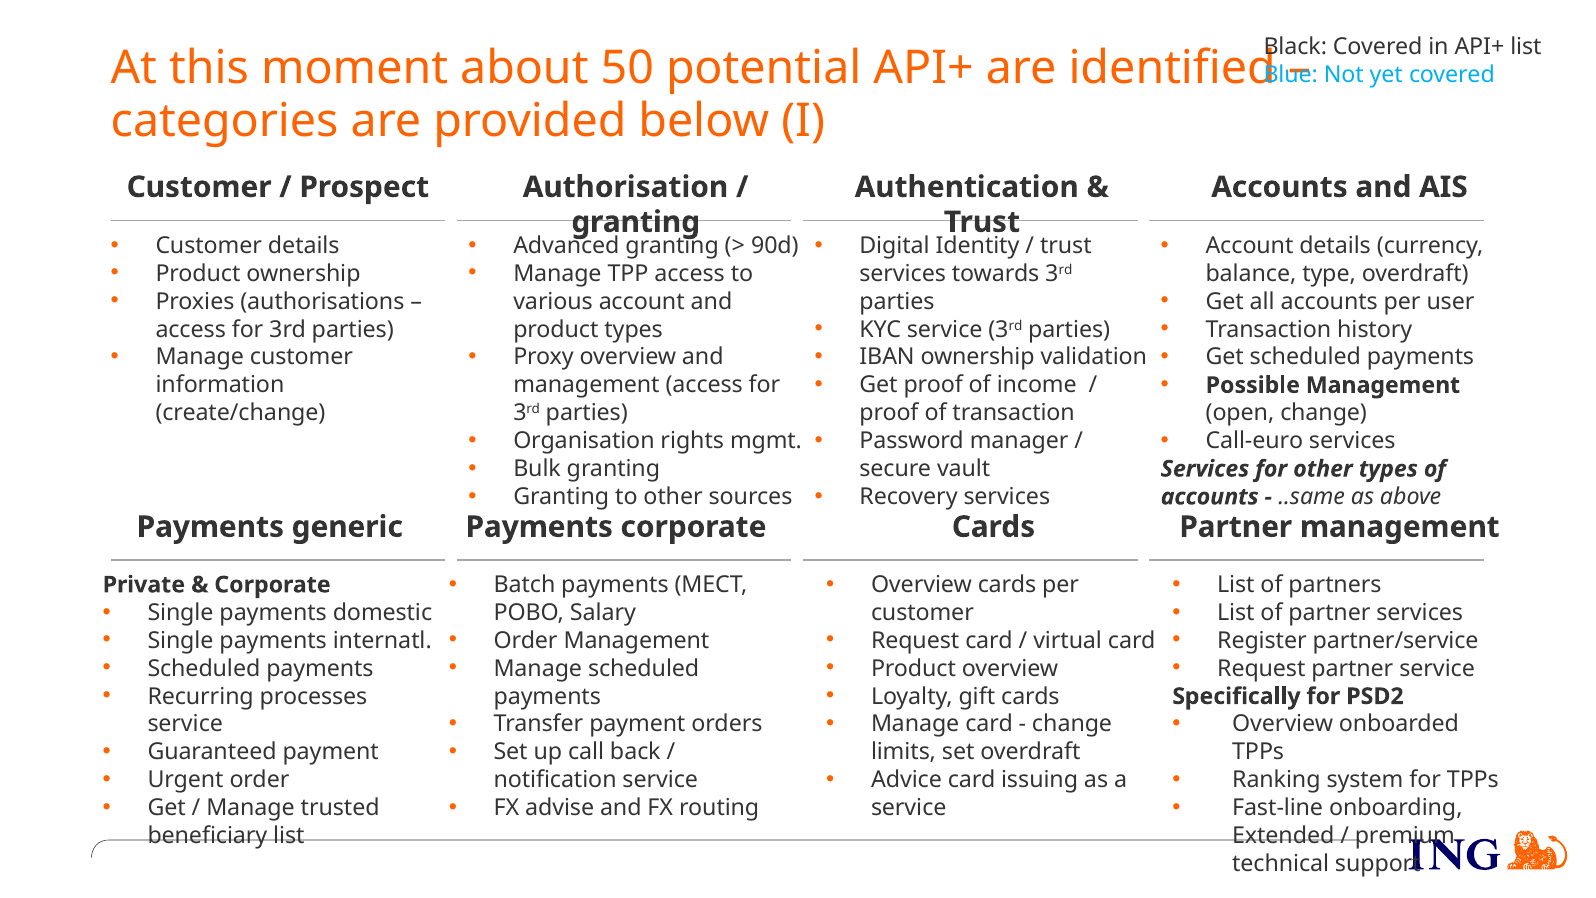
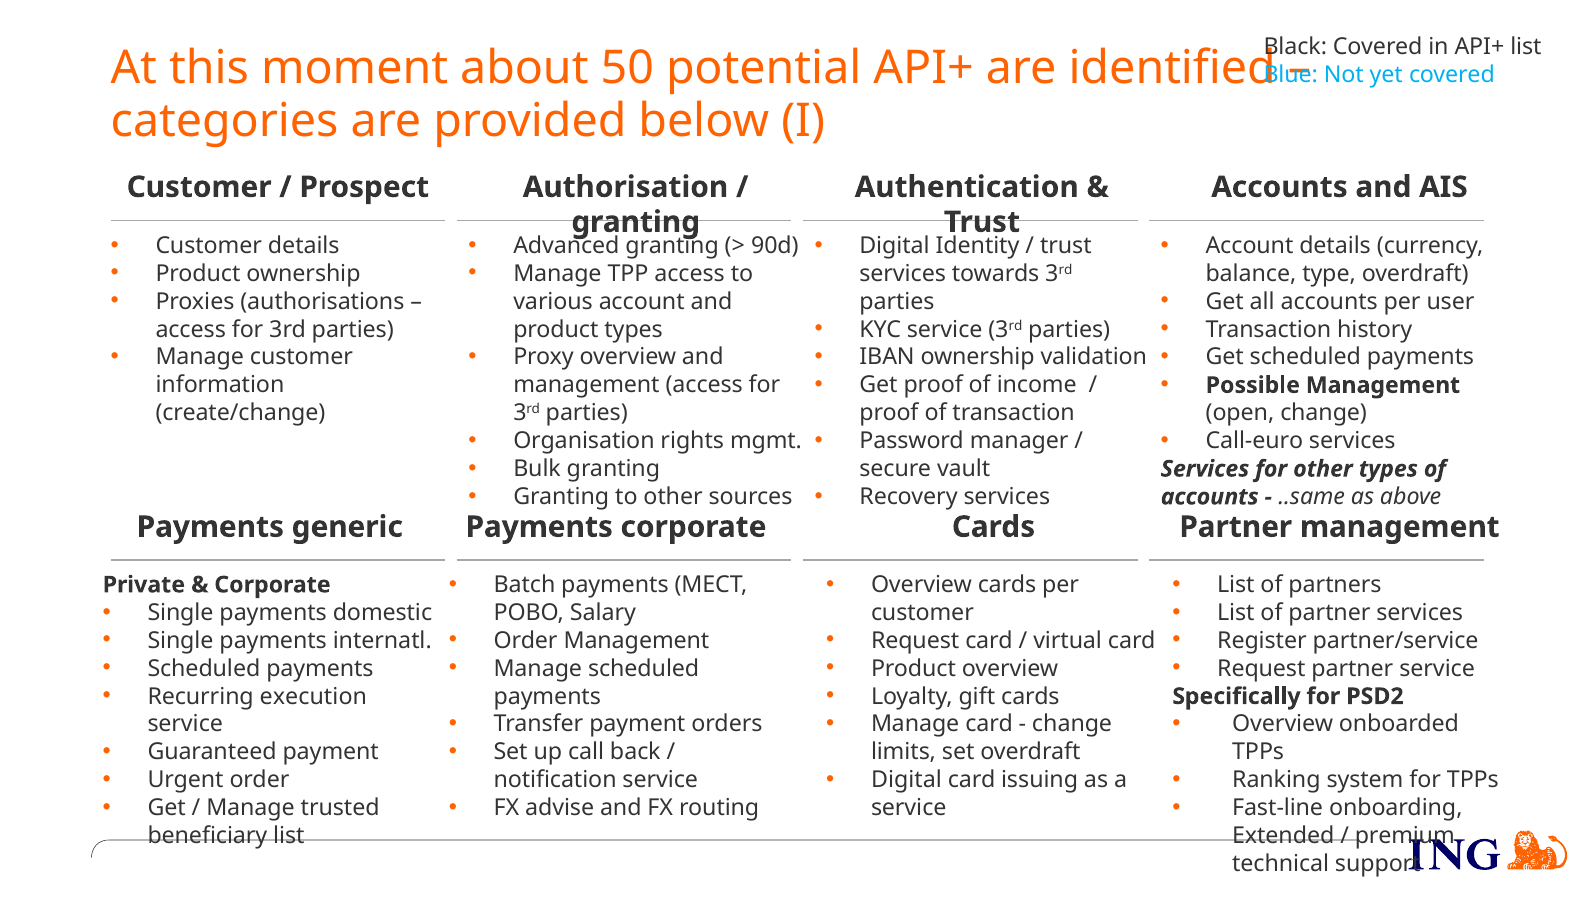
processes: processes -> execution
Advice at (906, 780): Advice -> Digital
